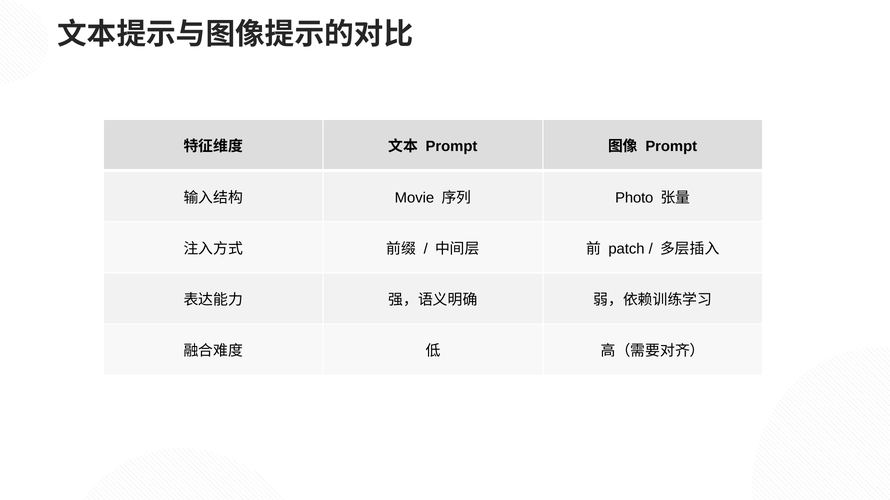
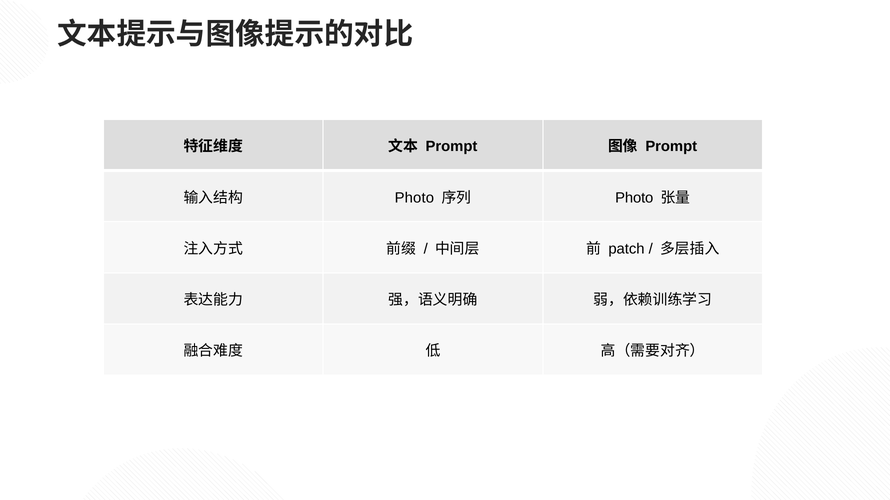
Movie at (414, 198): Movie -> Photo
